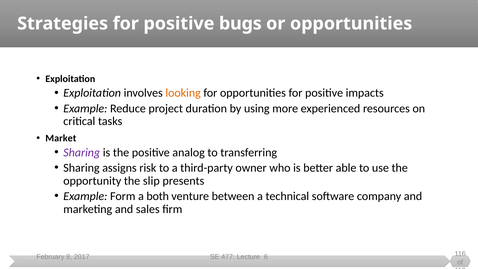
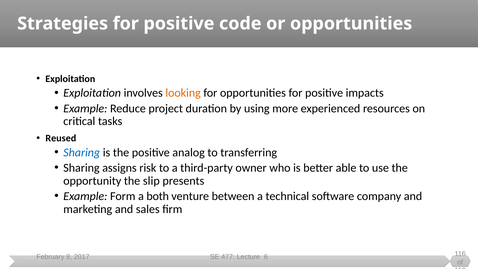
bugs: bugs -> code
Market: Market -> Reused
Sharing at (82, 152) colour: purple -> blue
